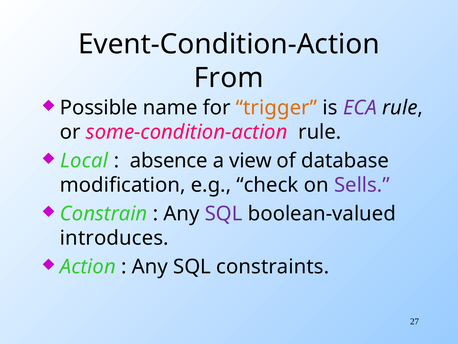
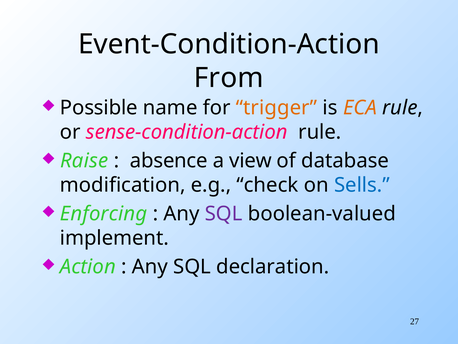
ECA colour: purple -> orange
some-condition-action: some-condition-action -> sense-condition-action
Local: Local -> Raise
Sells colour: purple -> blue
Constrain: Constrain -> Enforcing
introduces: introduces -> implement
constraints: constraints -> declaration
